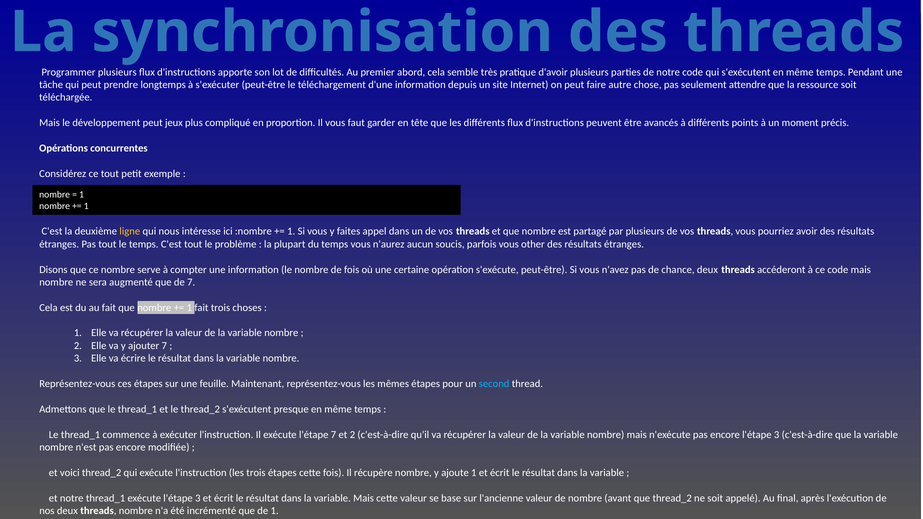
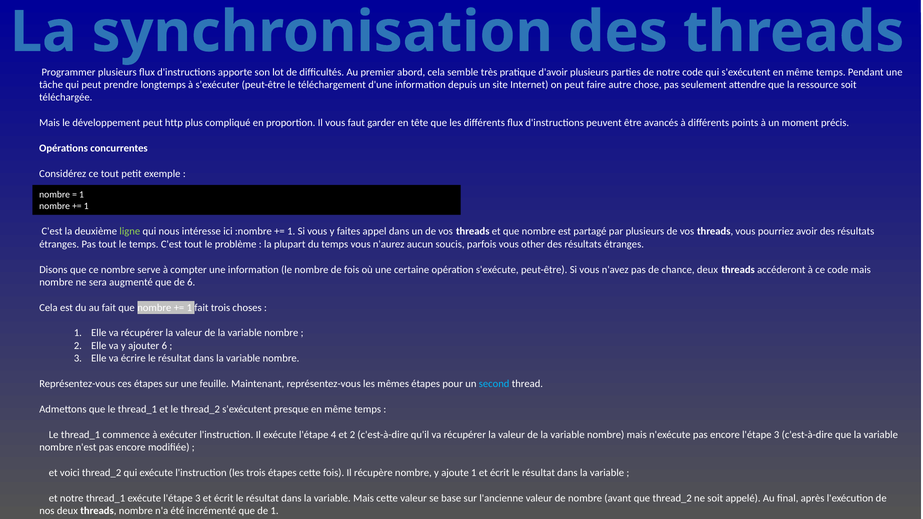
jeux: jeux -> http
ligne at (130, 232) colour: yellow -> light green
de 7: 7 -> 6
ajouter 7: 7 -> 6
l'étape 7: 7 -> 4
